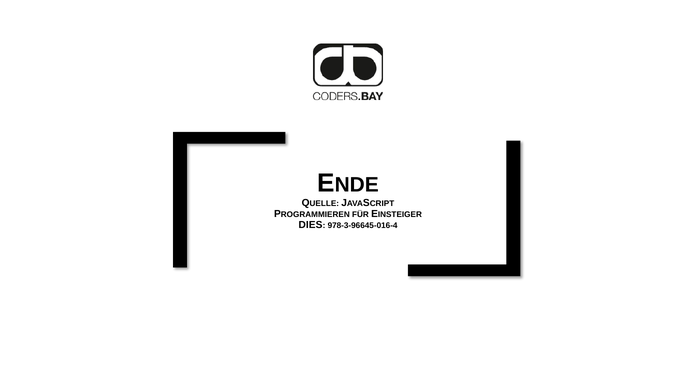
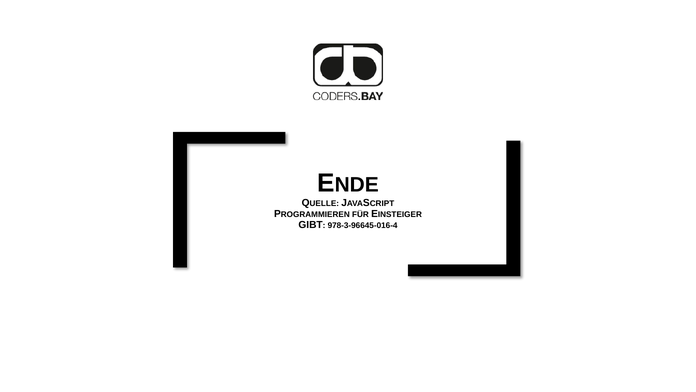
DIES: DIES -> GIBT
